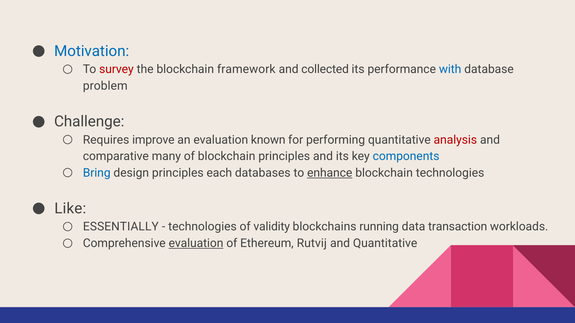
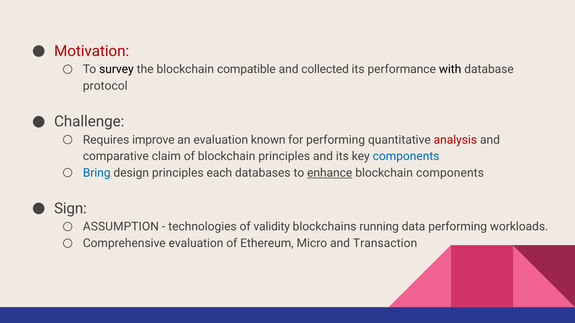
Motivation colour: blue -> red
survey colour: red -> black
framework: framework -> compatible
with colour: blue -> black
problem: problem -> protocol
many: many -> claim
blockchain technologies: technologies -> components
Like: Like -> Sign
ESSENTIALLY: ESSENTIALLY -> ASSUMPTION
data transaction: transaction -> performing
evaluation at (196, 243) underline: present -> none
Rutvij: Rutvij -> Micro
and Quantitative: Quantitative -> Transaction
